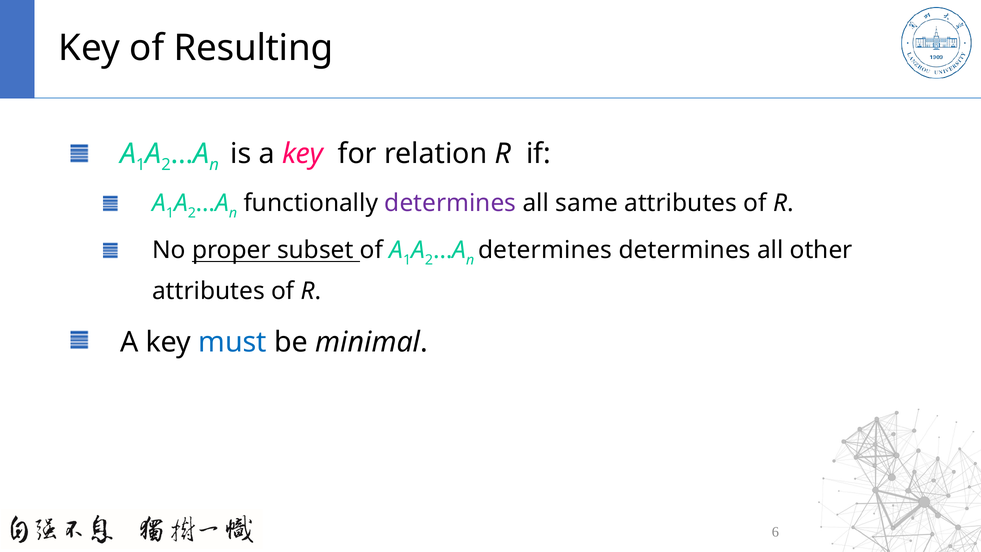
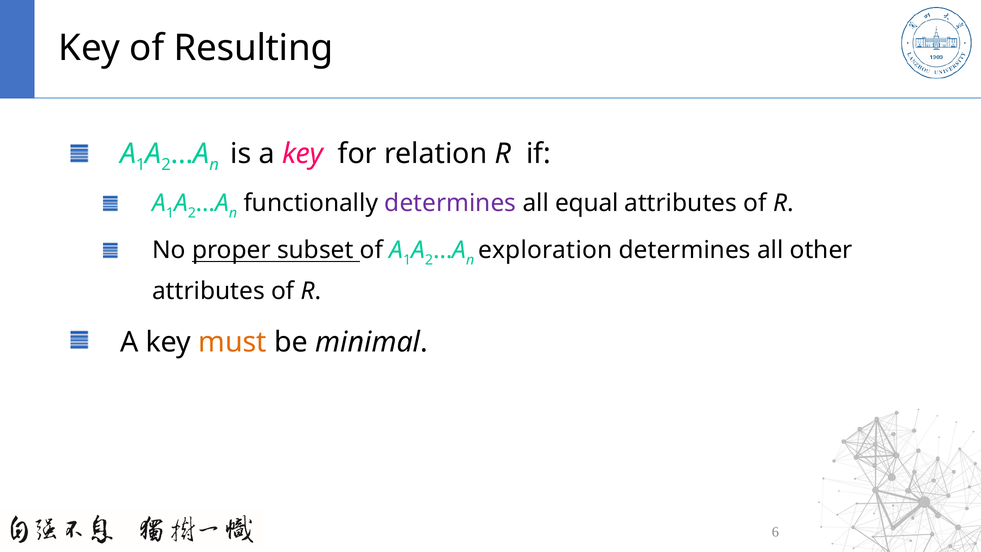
same: same -> equal
determines at (545, 250): determines -> exploration
must colour: blue -> orange
